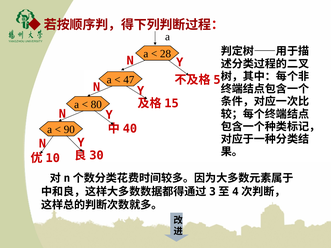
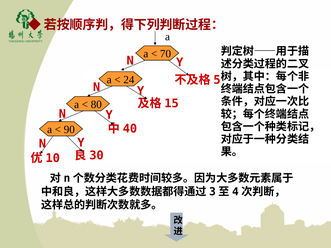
28: 28 -> 70
47: 47 -> 24
